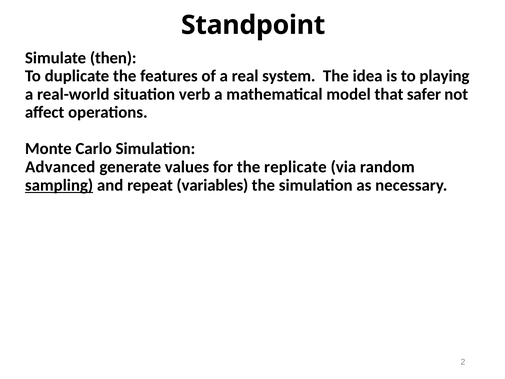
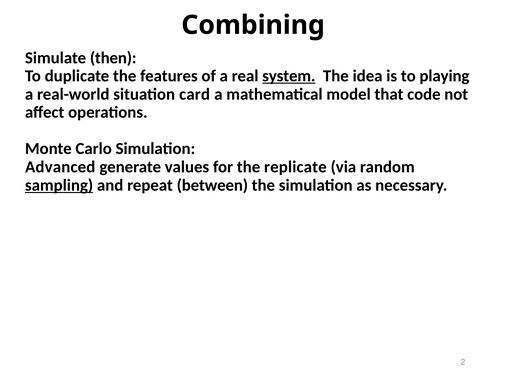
Standpoint: Standpoint -> Combining
system underline: none -> present
verb: verb -> card
safer: safer -> code
variables: variables -> between
